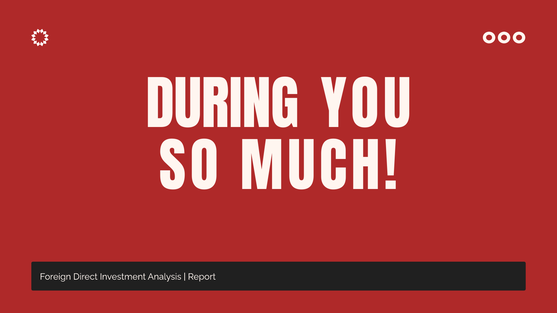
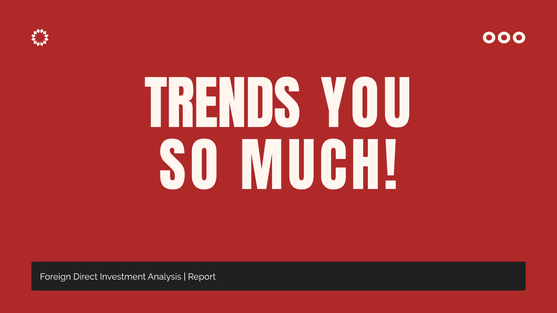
DURING: DURING -> TRENDS
